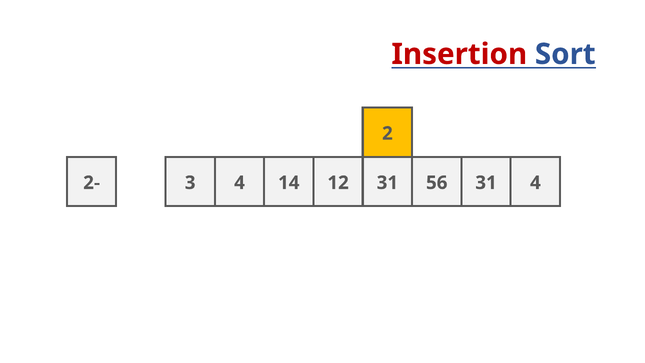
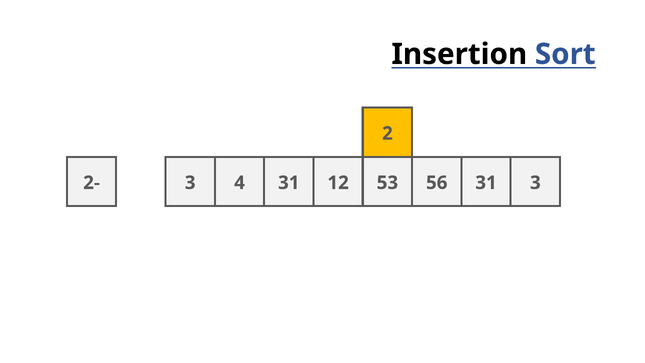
Insertion colour: red -> black
2 14: 14 -> 31
3 31: 31 -> 53
56 31 4: 4 -> 3
